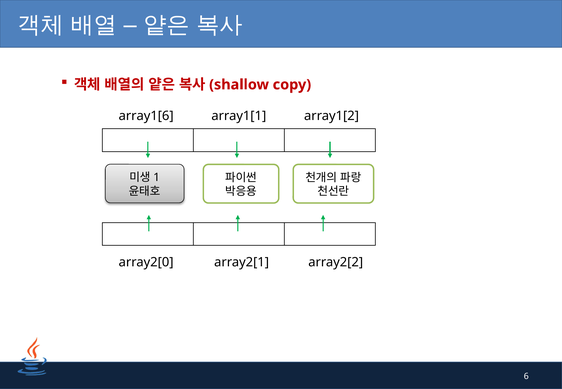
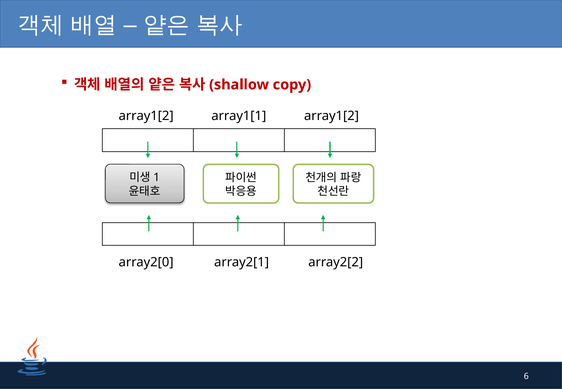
array1[6 at (146, 116): array1[6 -> array1[2
